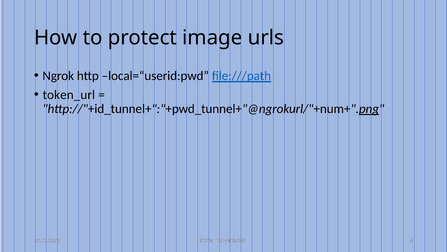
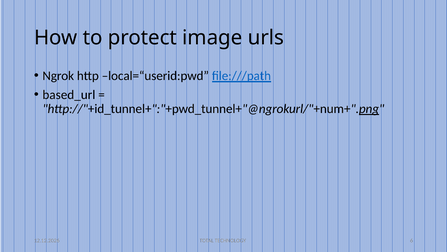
token_url: token_url -> based_url
